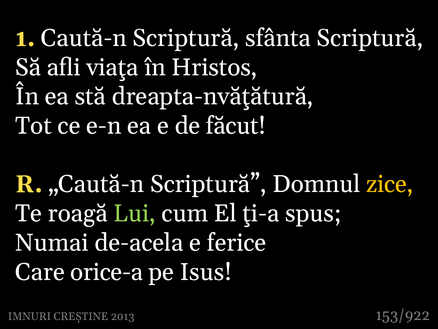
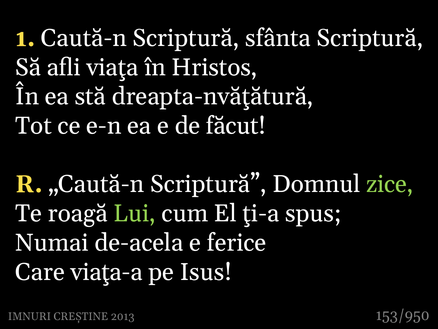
zice colour: yellow -> light green
orice-a: orice-a -> viaţa-a
153/922: 153/922 -> 153/950
